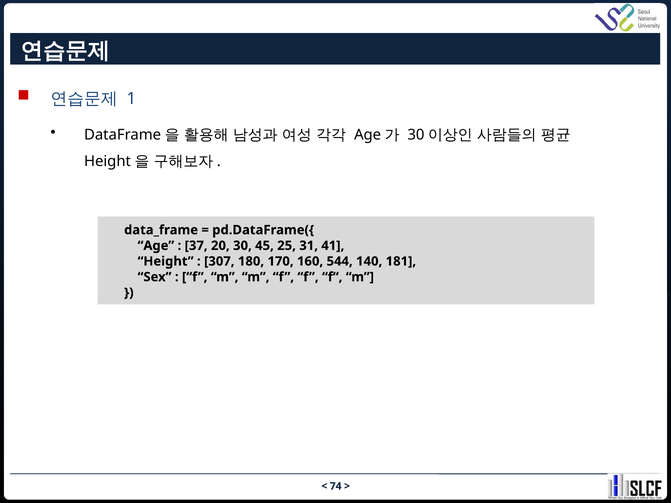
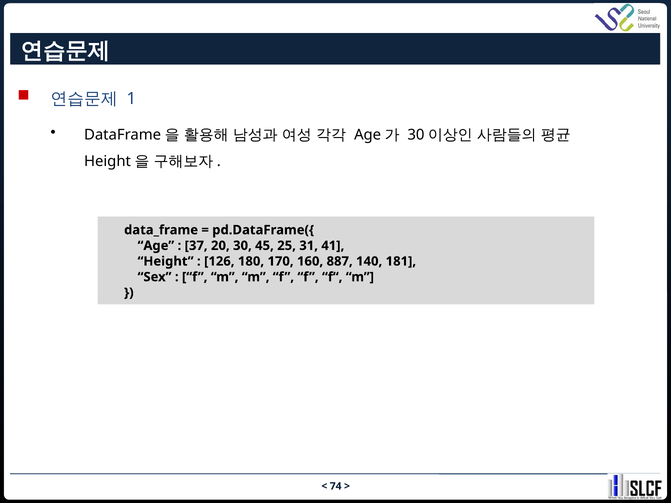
307: 307 -> 126
544: 544 -> 887
